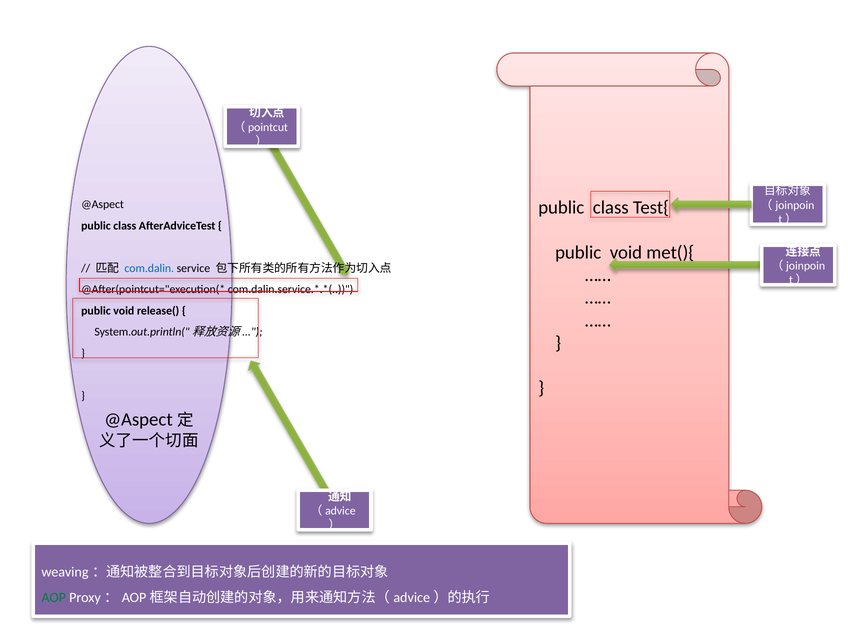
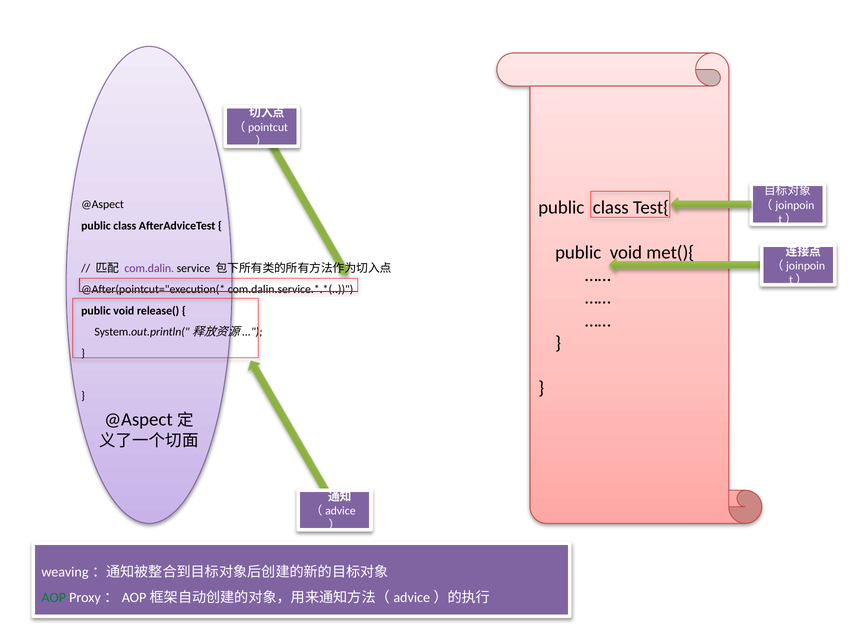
com.dalin colour: blue -> purple
